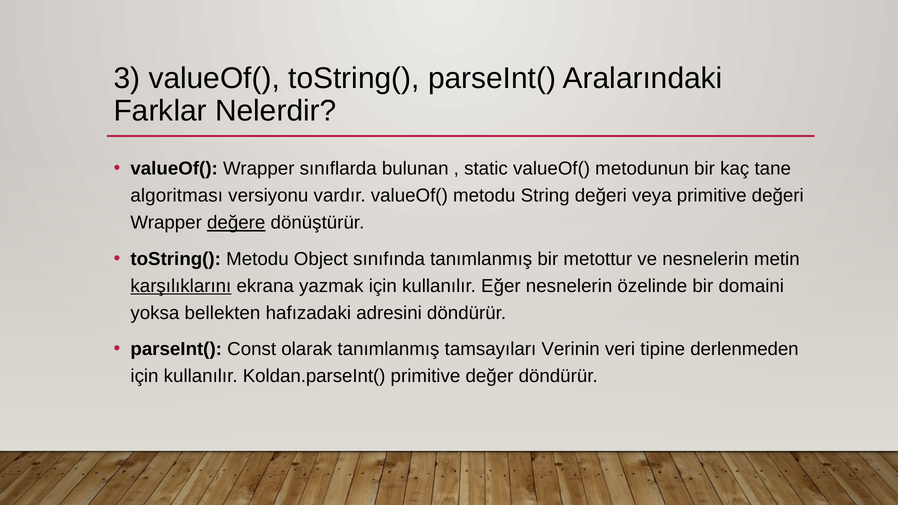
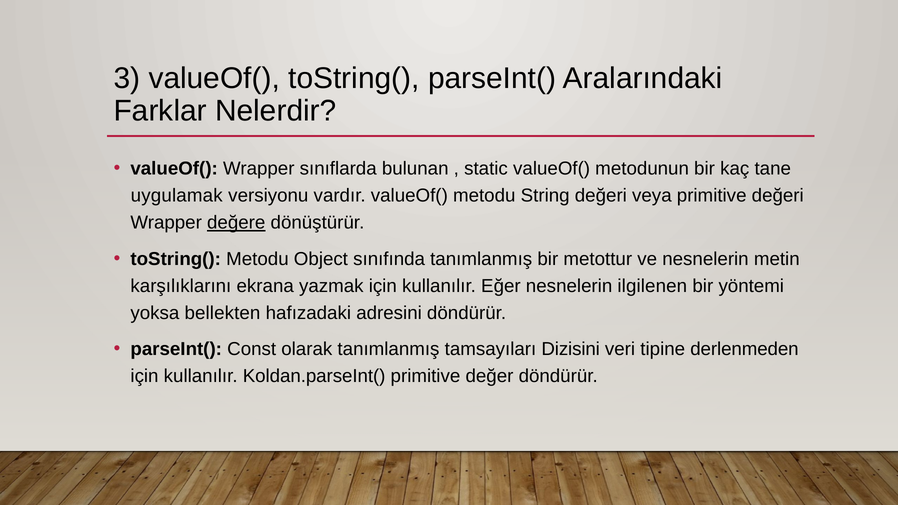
algoritması: algoritması -> uygulamak
karşılıklarını underline: present -> none
özelinde: özelinde -> ilgilenen
domaini: domaini -> yöntemi
Verinin: Verinin -> Dizisini
